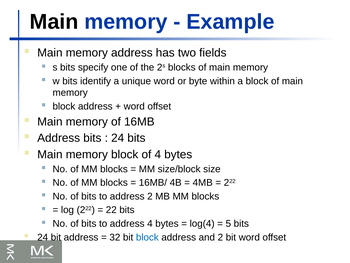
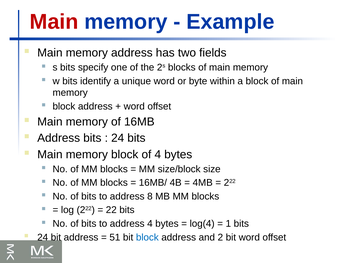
Main at (54, 22) colour: black -> red
address 2: 2 -> 8
5: 5 -> 1
32: 32 -> 51
